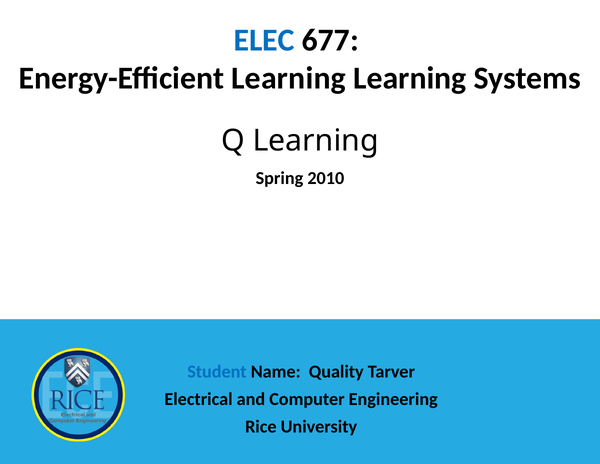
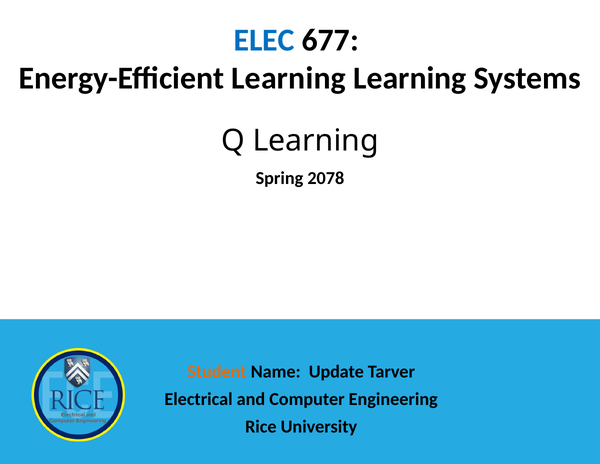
2010: 2010 -> 2078
Student colour: blue -> orange
Quality: Quality -> Update
